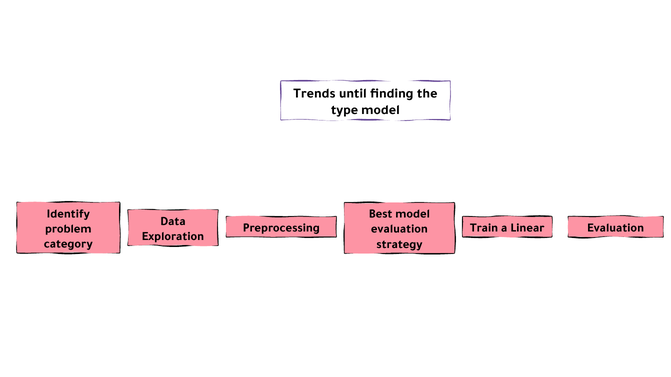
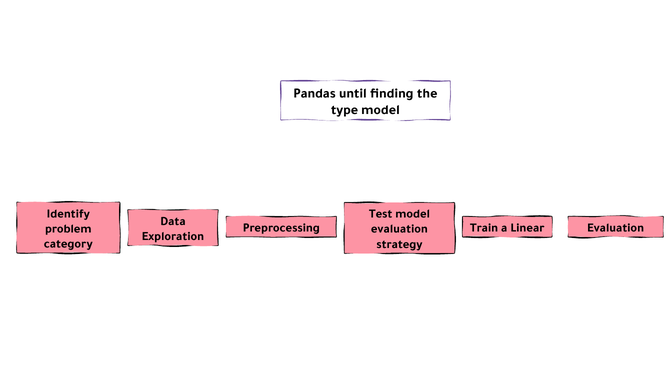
Trends: Trends -> Pandas
Best: Best -> Test
